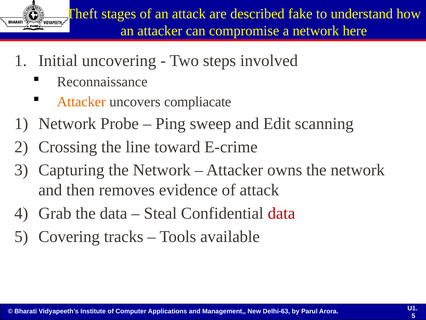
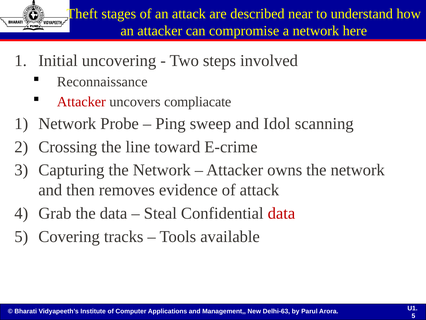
fake: fake -> near
Attacker at (81, 102) colour: orange -> red
Edit: Edit -> Idol
